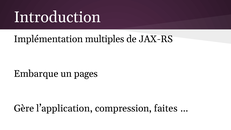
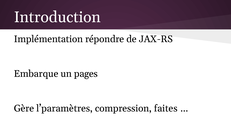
multiples: multiples -> répondre
l’application: l’application -> l’paramètres
